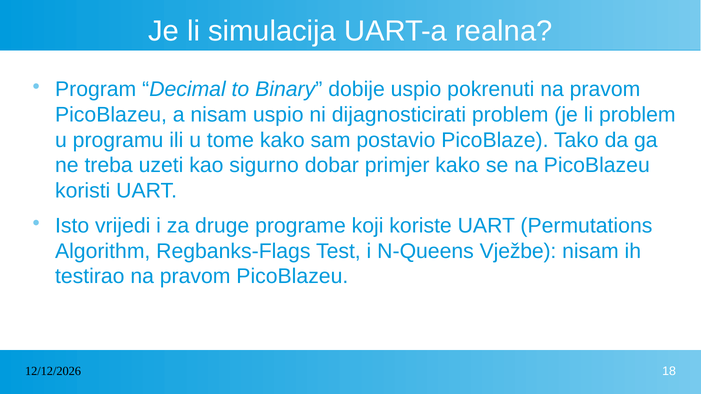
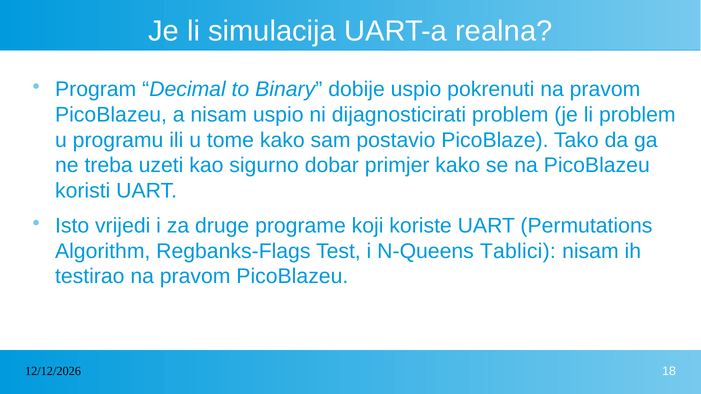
Vježbe: Vježbe -> Tablici
